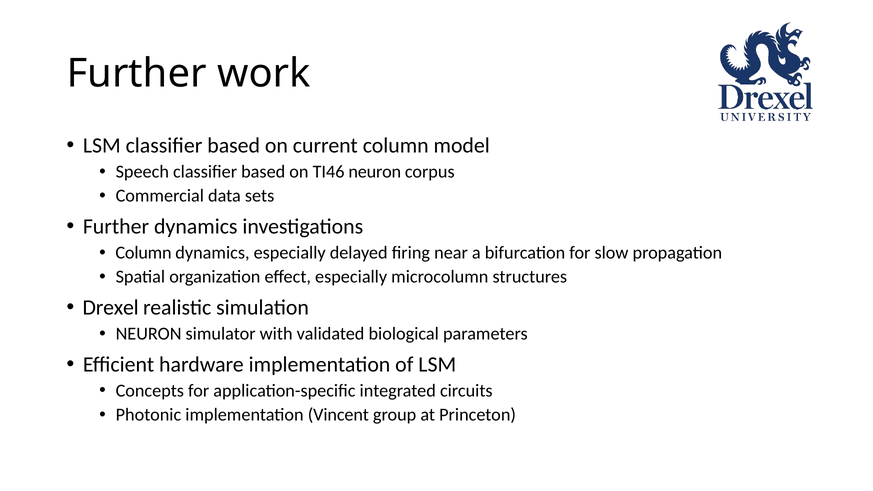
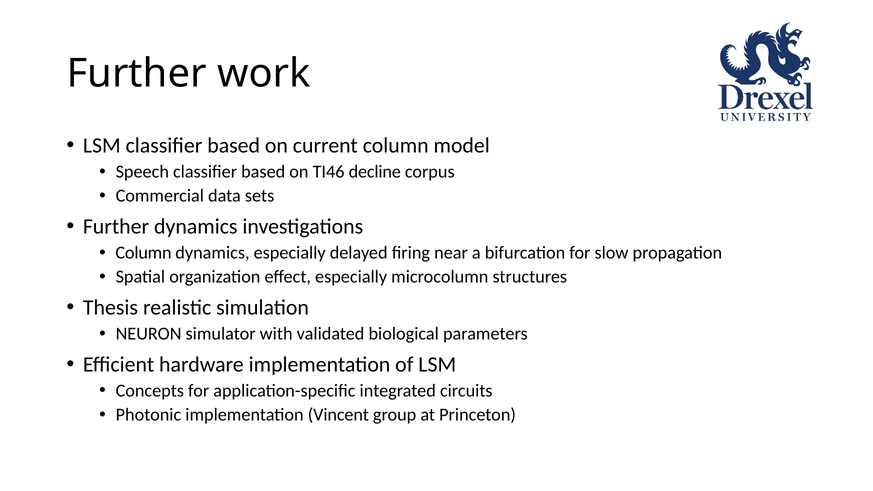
TI46 neuron: neuron -> decline
Drexel: Drexel -> Thesis
